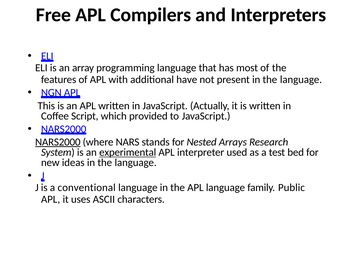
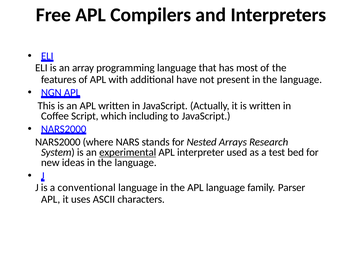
provided: provided -> including
NARS2000 at (58, 142) underline: present -> none
Public: Public -> Parser
